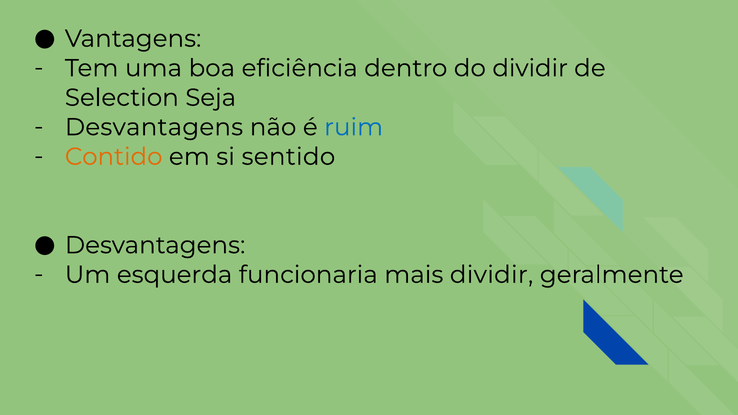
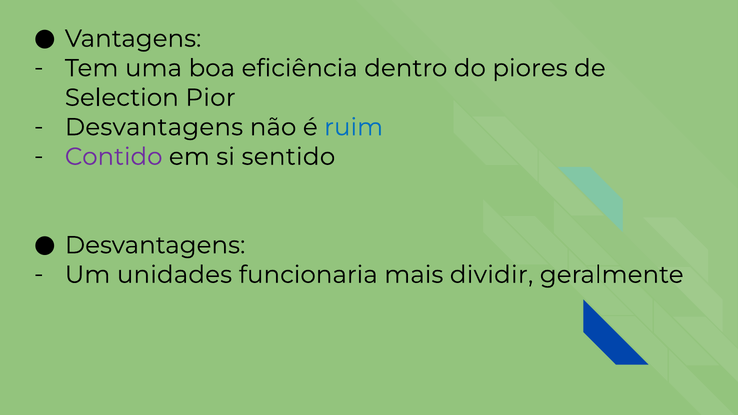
do dividir: dividir -> piores
Seja: Seja -> Pior
Contido colour: orange -> purple
esquerda: esquerda -> unidades
